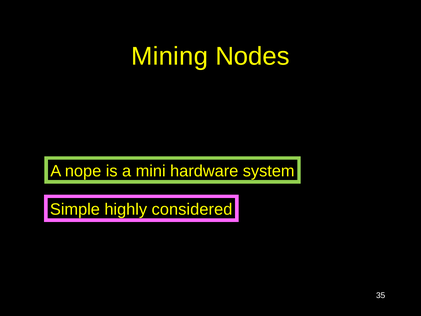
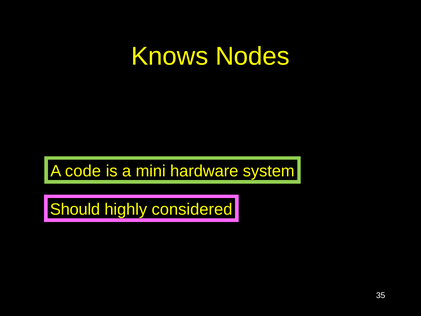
Mining: Mining -> Knows
nope: nope -> code
Simple: Simple -> Should
